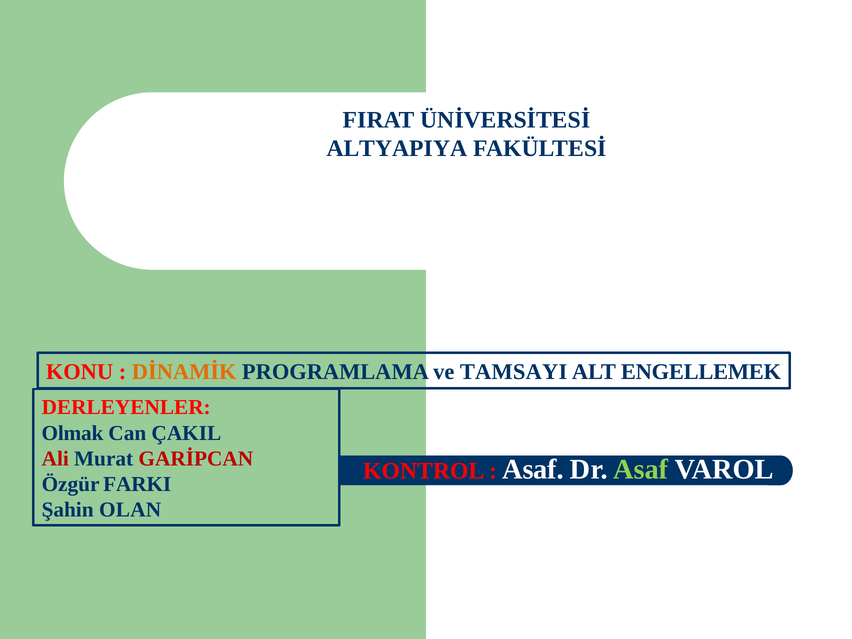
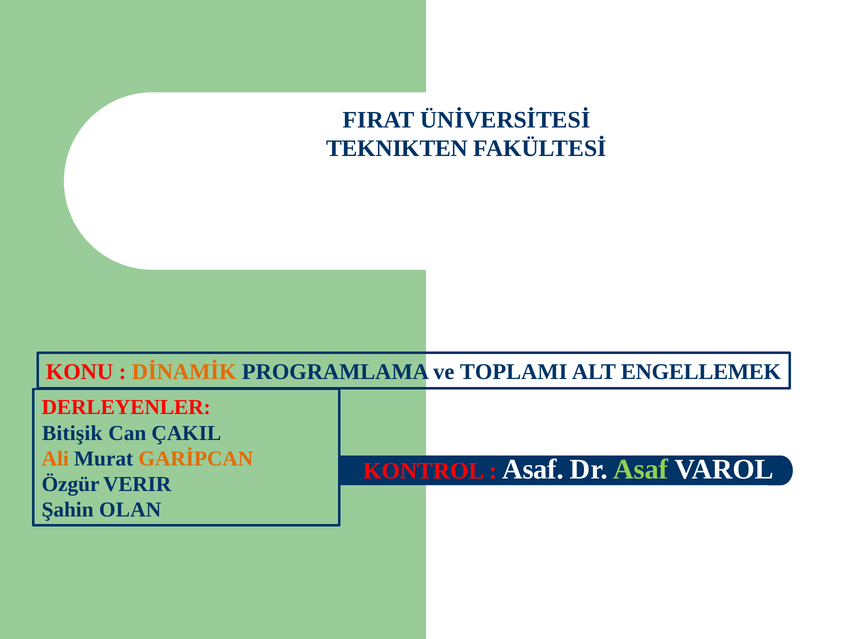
ALTYAPIYA: ALTYAPIYA -> TEKNIKTEN
TAMSAYI: TAMSAYI -> TOPLAMI
Olmak: Olmak -> Bitişik
Ali colour: red -> orange
GARİPCAN colour: red -> orange
FARKI: FARKI -> VERIR
